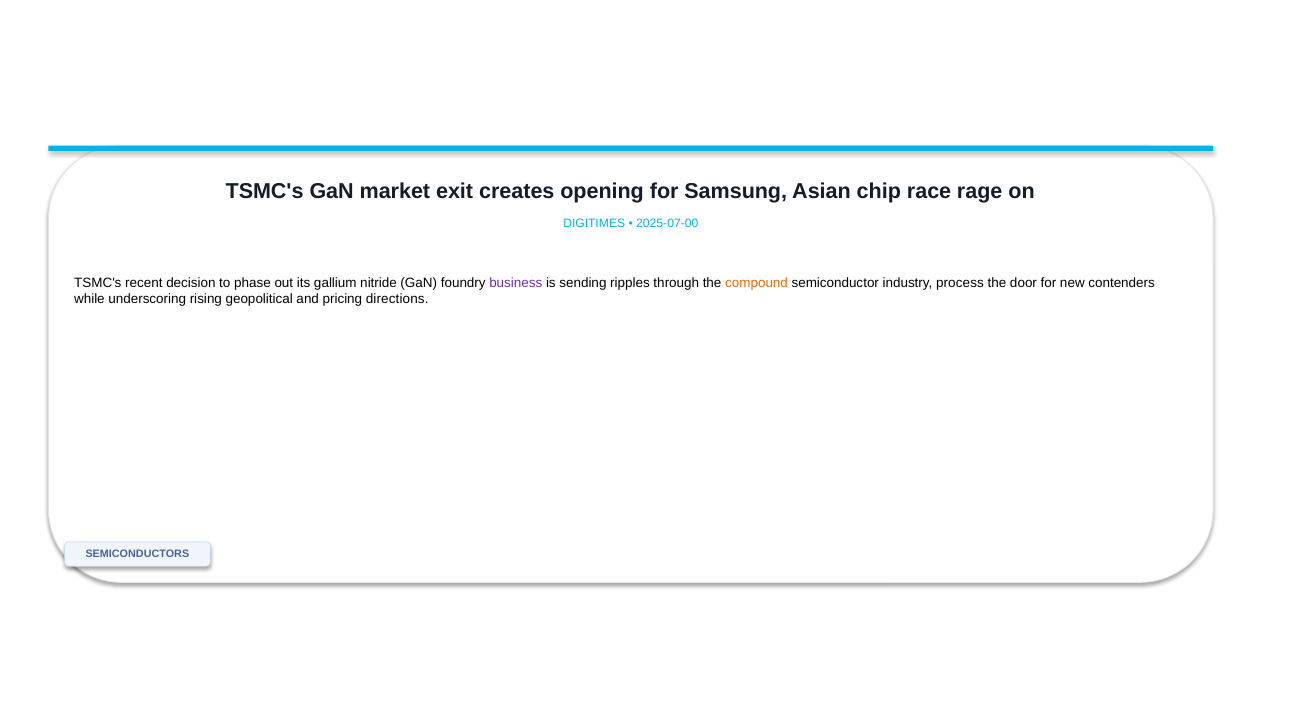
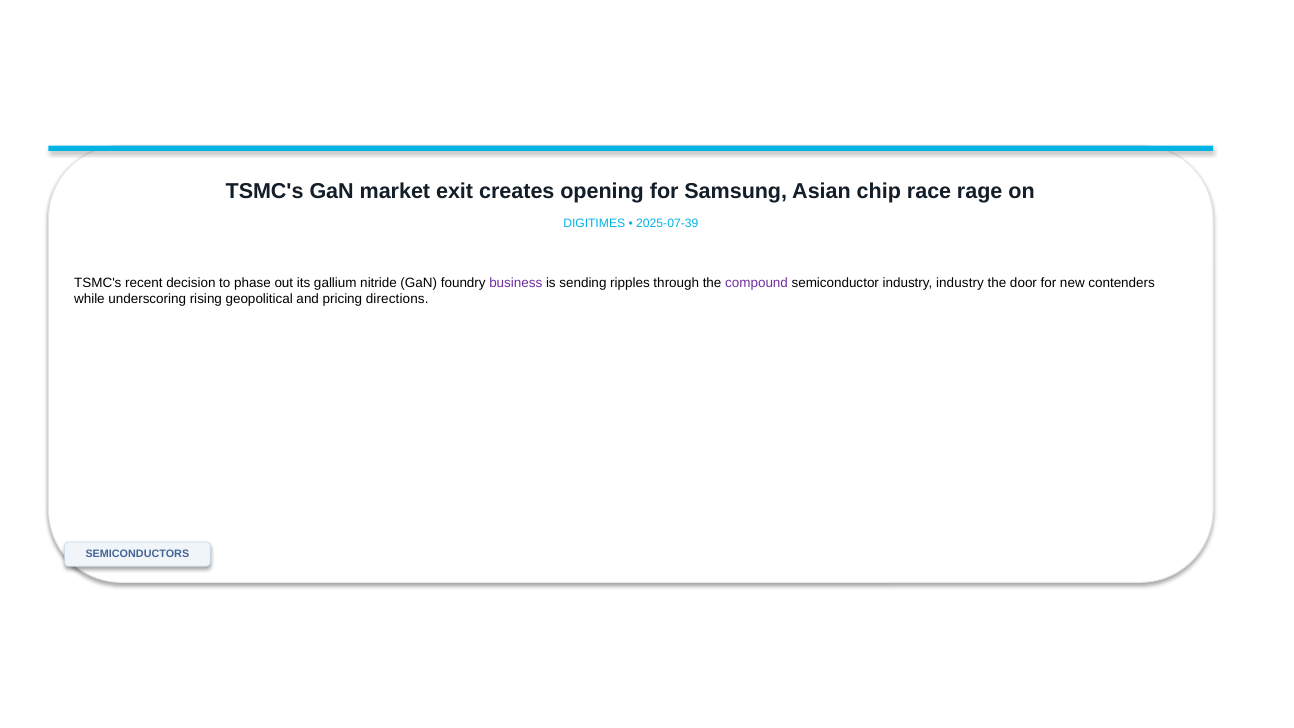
2025-07-00: 2025-07-00 -> 2025-07-39
compound colour: orange -> purple
industry process: process -> industry
